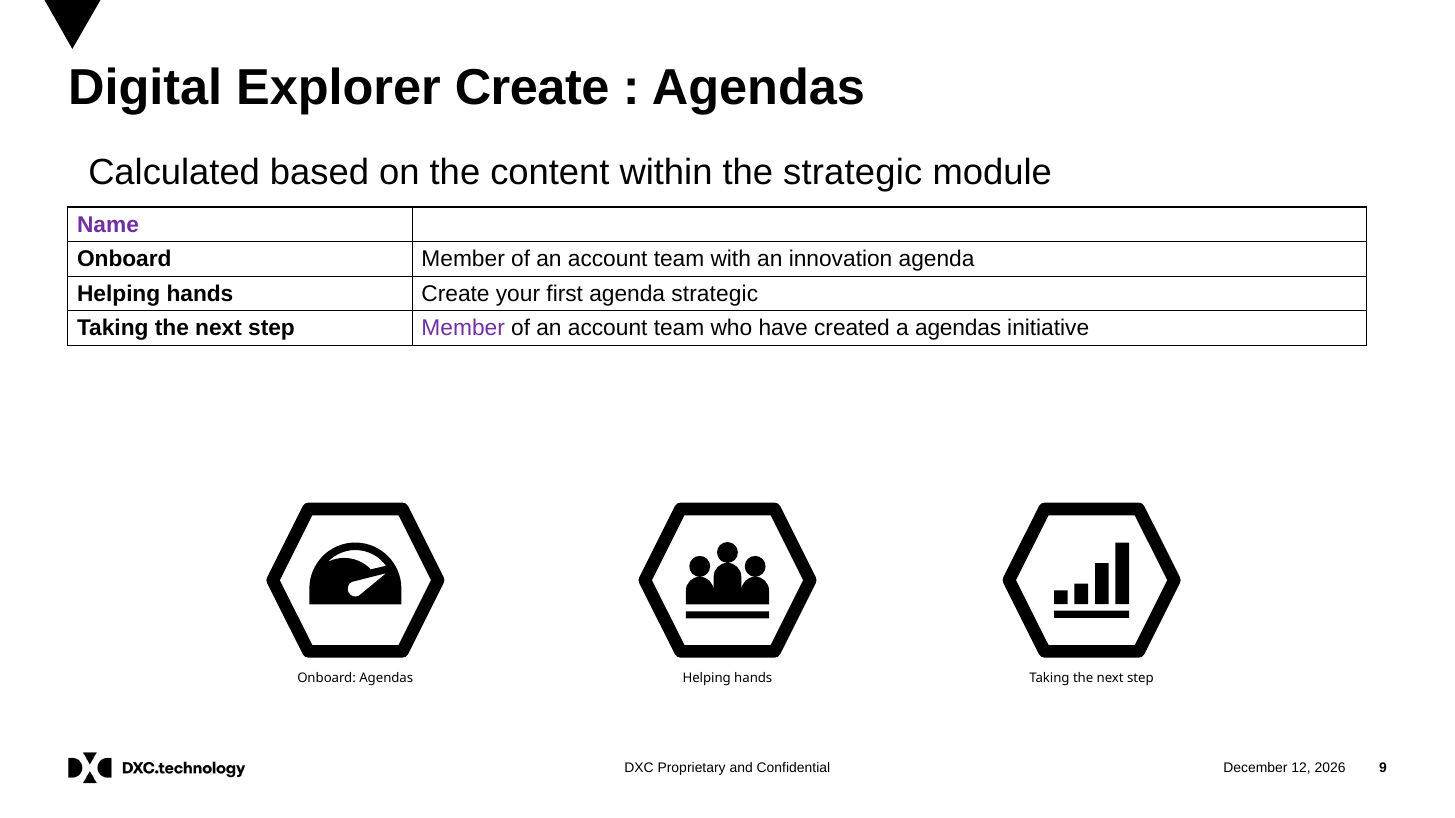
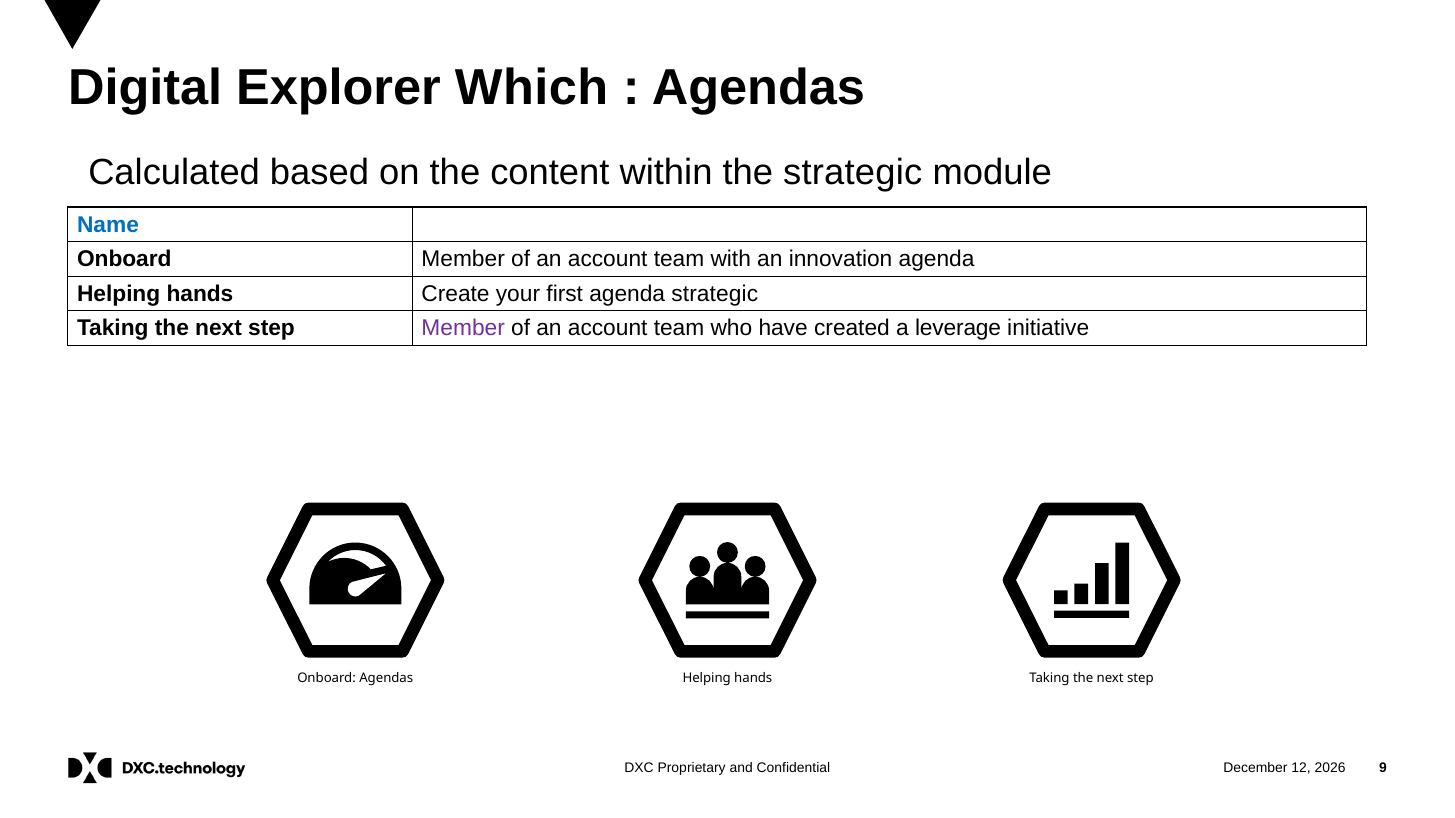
Explorer Create: Create -> Which
Name colour: purple -> blue
a agendas: agendas -> leverage
